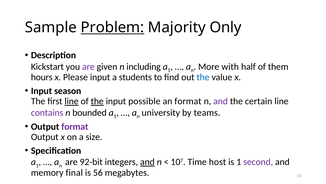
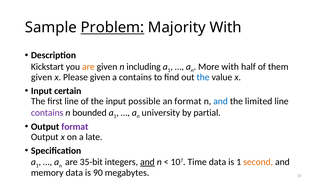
Majority Only: Only -> With
are at (88, 66) colour: purple -> orange
hours at (42, 77): hours -> given
Please input: input -> given
a students: students -> contains
season: season -> certain
line at (72, 101) underline: present -> none
the at (97, 101) underline: present -> none
and at (221, 101) colour: purple -> blue
certain: certain -> limited
teams: teams -> partial
size: size -> late
92-bit: 92-bit -> 35-bit
Time host: host -> data
second colour: purple -> orange
memory final: final -> data
56: 56 -> 90
